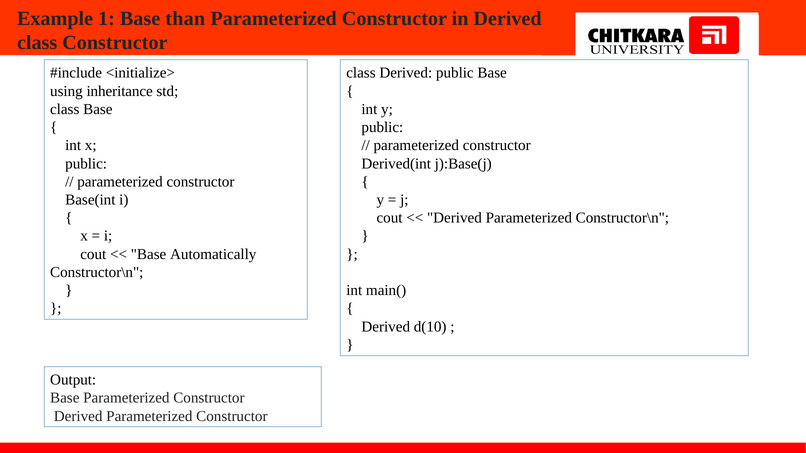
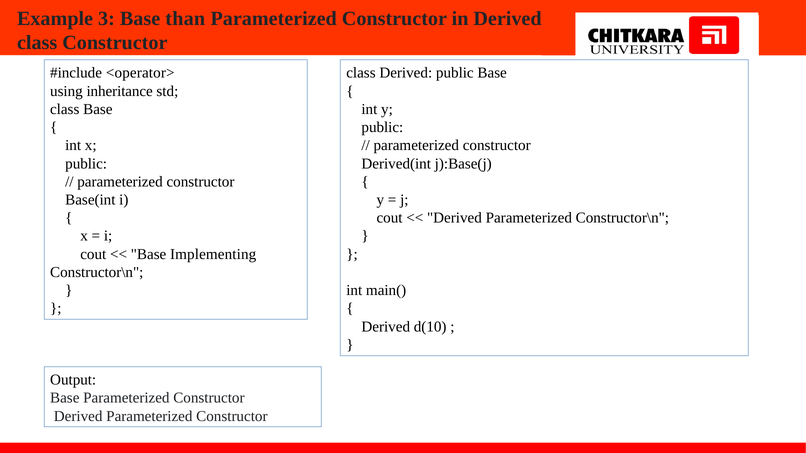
1: 1 -> 3
<initialize>: <initialize> -> <operator>
Automatically: Automatically -> Implementing
